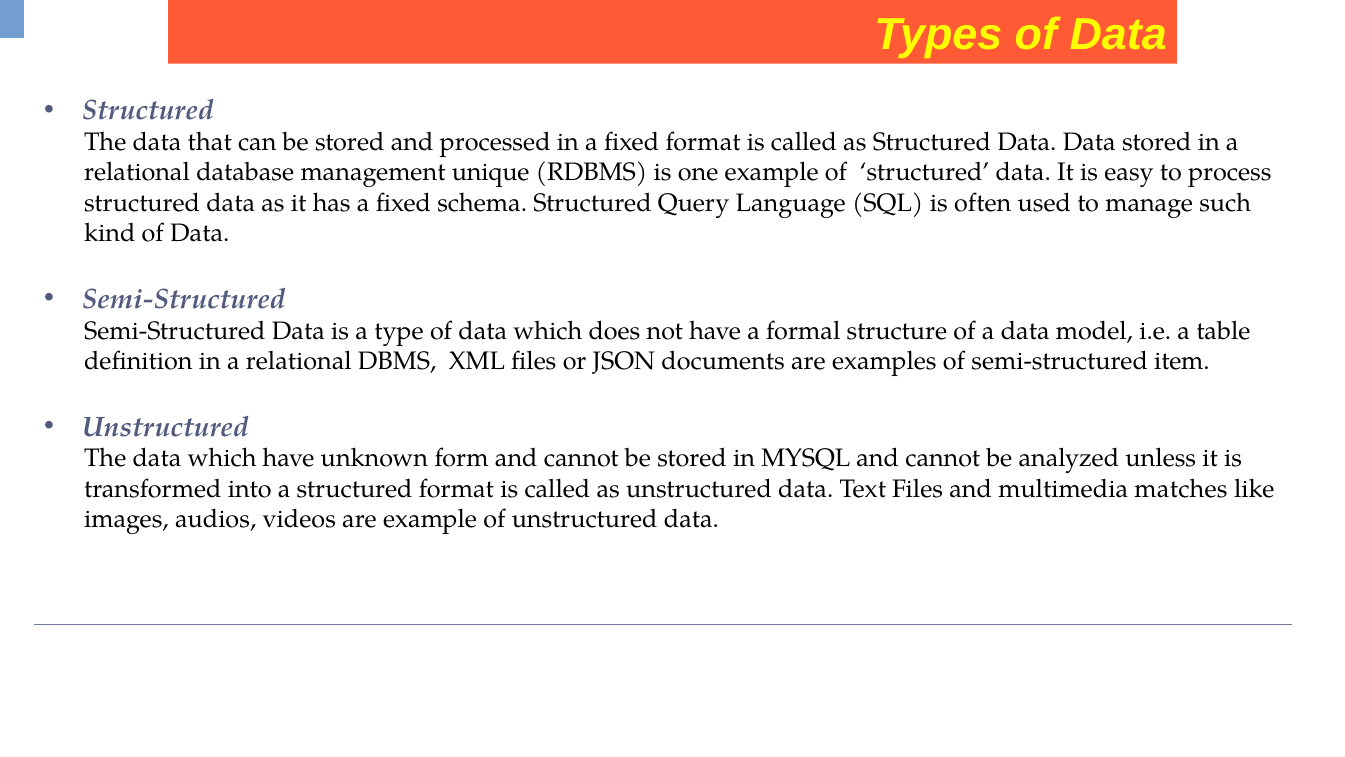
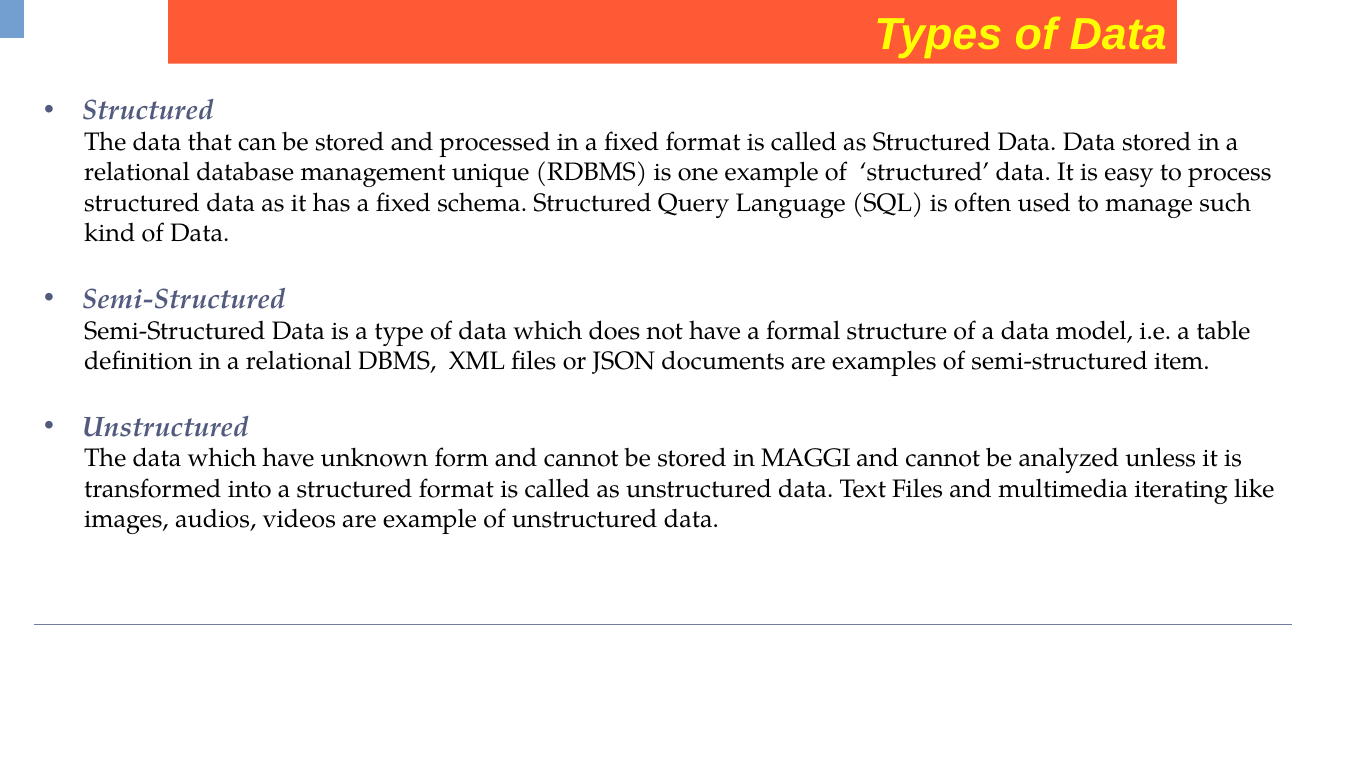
MYSQL: MYSQL -> MAGGI
matches: matches -> iterating
